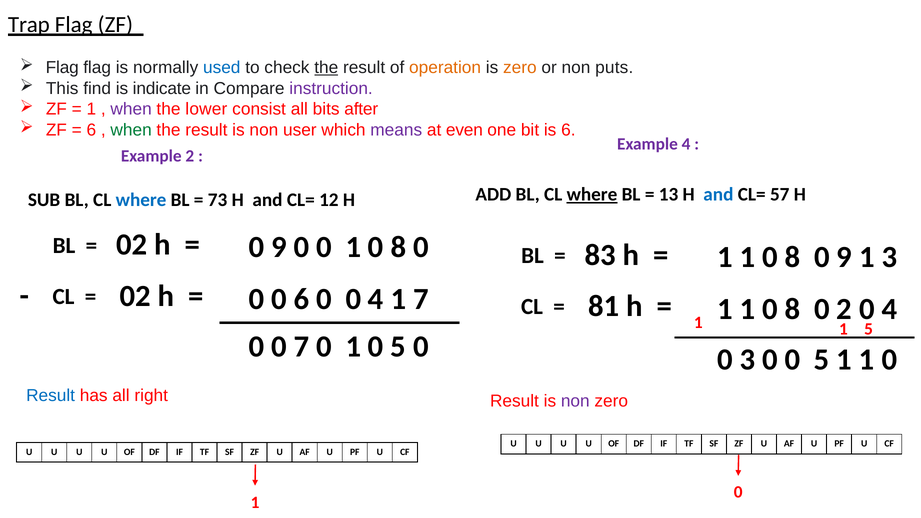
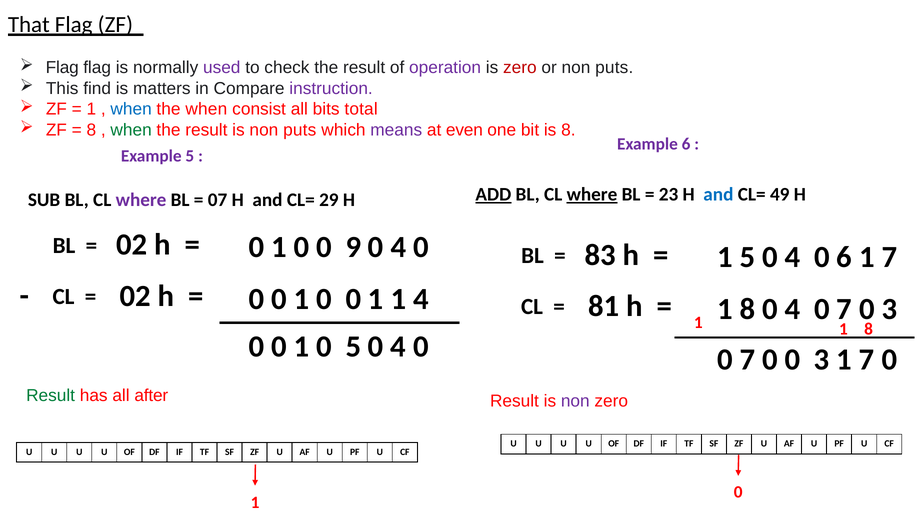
Trap: Trap -> That
used colour: blue -> purple
the at (326, 68) underline: present -> none
operation colour: orange -> purple
zero at (520, 68) colour: orange -> red
indicate: indicate -> matters
when at (131, 109) colour: purple -> blue
the lower: lower -> when
after: after -> total
6 at (91, 130): 6 -> 8
is non user: user -> puts
is 6: 6 -> 8
Example 4: 4 -> 6
Example 2: 2 -> 5
ADD underline: none -> present
13: 13 -> 23
57: 57 -> 49
where at (141, 200) colour: blue -> purple
73: 73 -> 07
12: 12 -> 29
9 at (279, 247): 9 -> 1
0 0 1: 1 -> 9
8 at (398, 247): 8 -> 4
1 at (747, 257): 1 -> 5
8 at (792, 257): 8 -> 4
9 at (844, 257): 9 -> 6
3 at (889, 257): 3 -> 7
6 at (301, 299): 6 -> 1
4 at (376, 299): 4 -> 1
1 7: 7 -> 4
1 at (747, 309): 1 -> 8
8 at (792, 309): 8 -> 4
2 at (844, 309): 2 -> 7
4 at (889, 309): 4 -> 3
1 1 5: 5 -> 8
7 at (301, 347): 7 -> 1
1 at (353, 347): 1 -> 5
5 at (398, 347): 5 -> 4
3 at (747, 360): 3 -> 7
0 0 5: 5 -> 3
1 at (867, 360): 1 -> 7
Result at (51, 395) colour: blue -> green
right: right -> after
